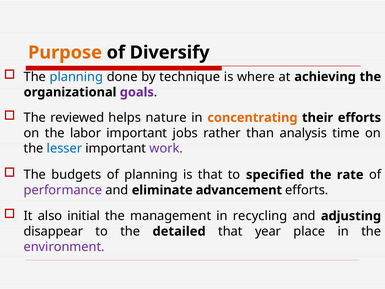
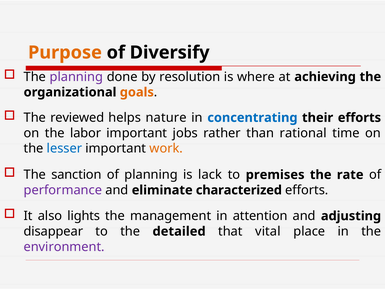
planning at (76, 77) colour: blue -> purple
technique: technique -> resolution
goals colour: purple -> orange
concentrating colour: orange -> blue
analysis: analysis -> rational
work colour: purple -> orange
budgets: budgets -> sanction
is that: that -> lack
specified: specified -> premises
advancement: advancement -> characterized
initial: initial -> lights
recycling: recycling -> attention
year: year -> vital
